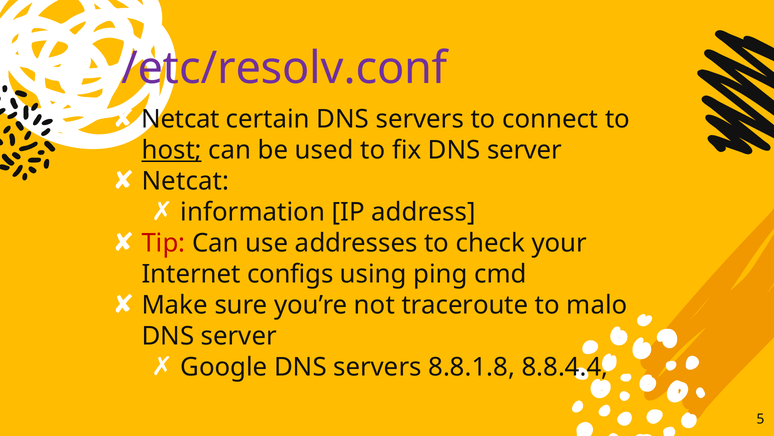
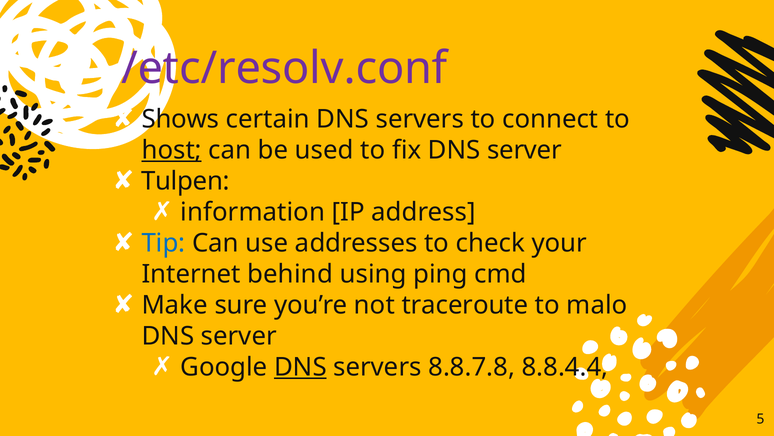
Netcat at (181, 119): Netcat -> Shows
Netcat at (185, 181): Netcat -> Tulpen
Tip colour: red -> blue
configs: configs -> behind
DNS at (300, 367) underline: none -> present
8.8.1.8: 8.8.1.8 -> 8.8.7.8
